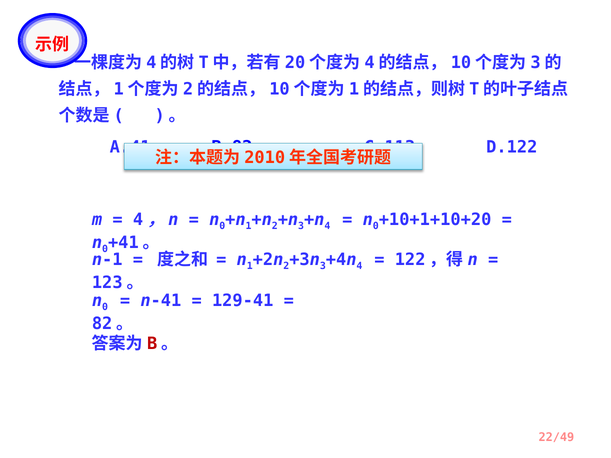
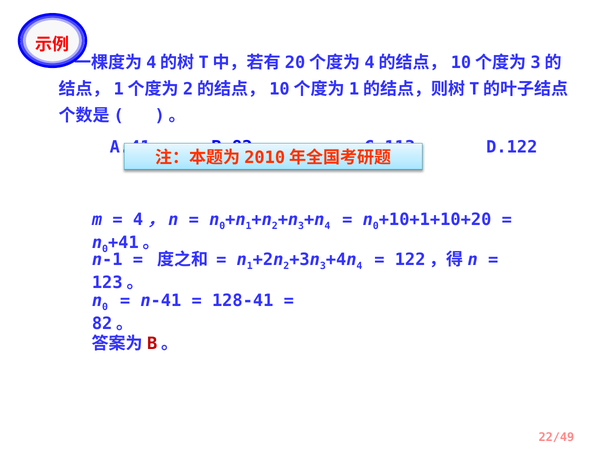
129-41: 129-41 -> 128-41
